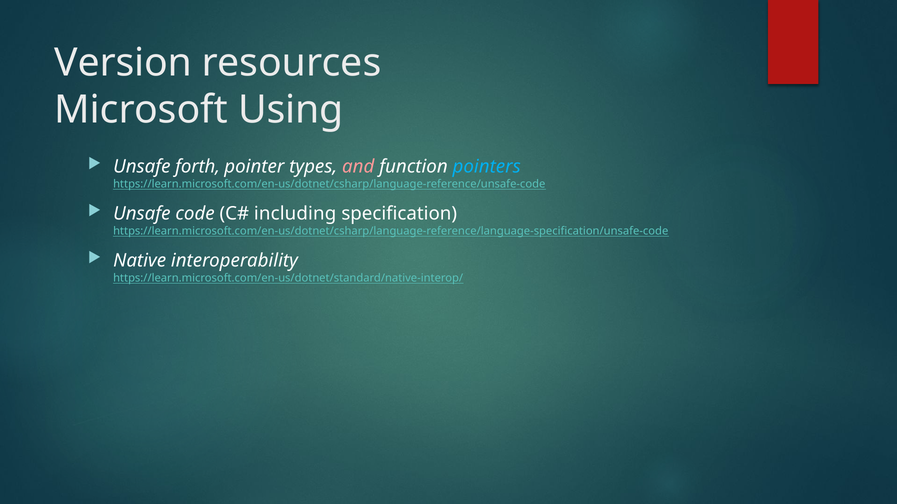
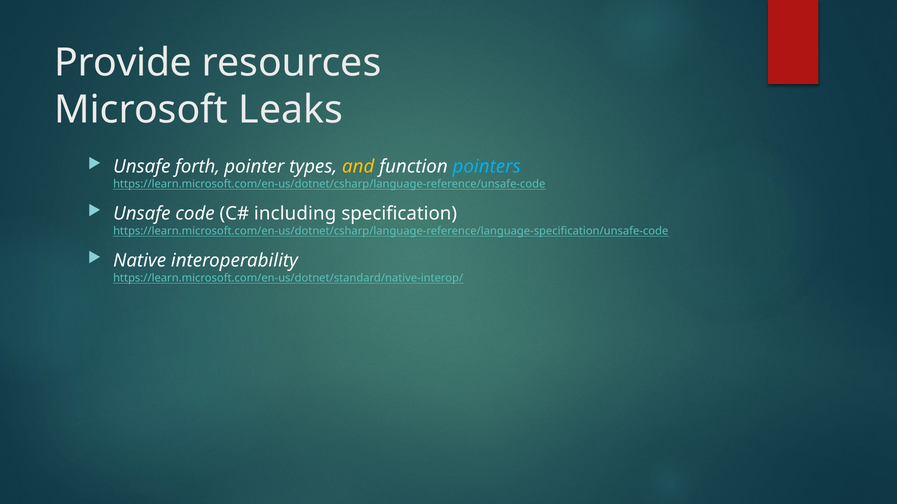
Version: Version -> Provide
Using: Using -> Leaks
and colour: pink -> yellow
